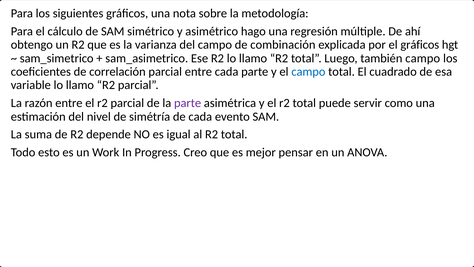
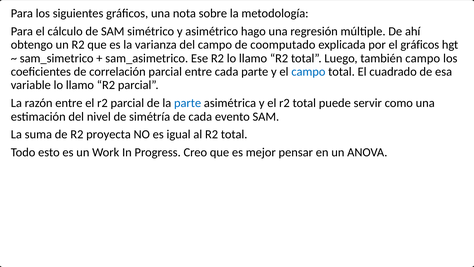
combinación: combinación -> coomputado
parte at (188, 103) colour: purple -> blue
depende: depende -> proyecta
